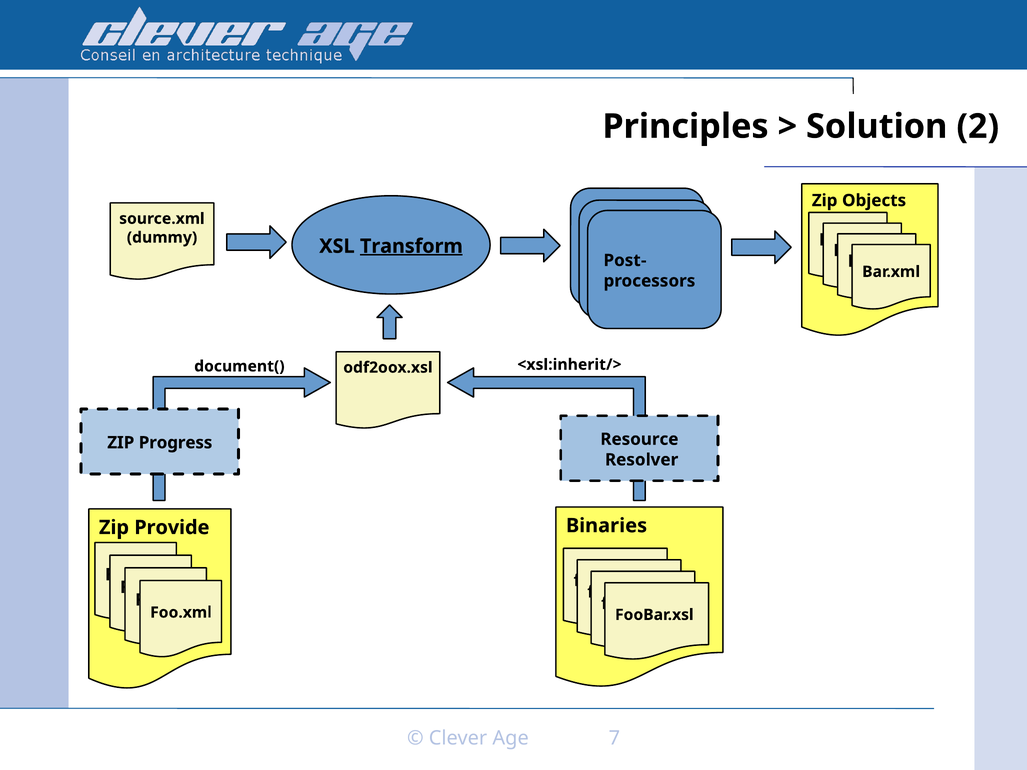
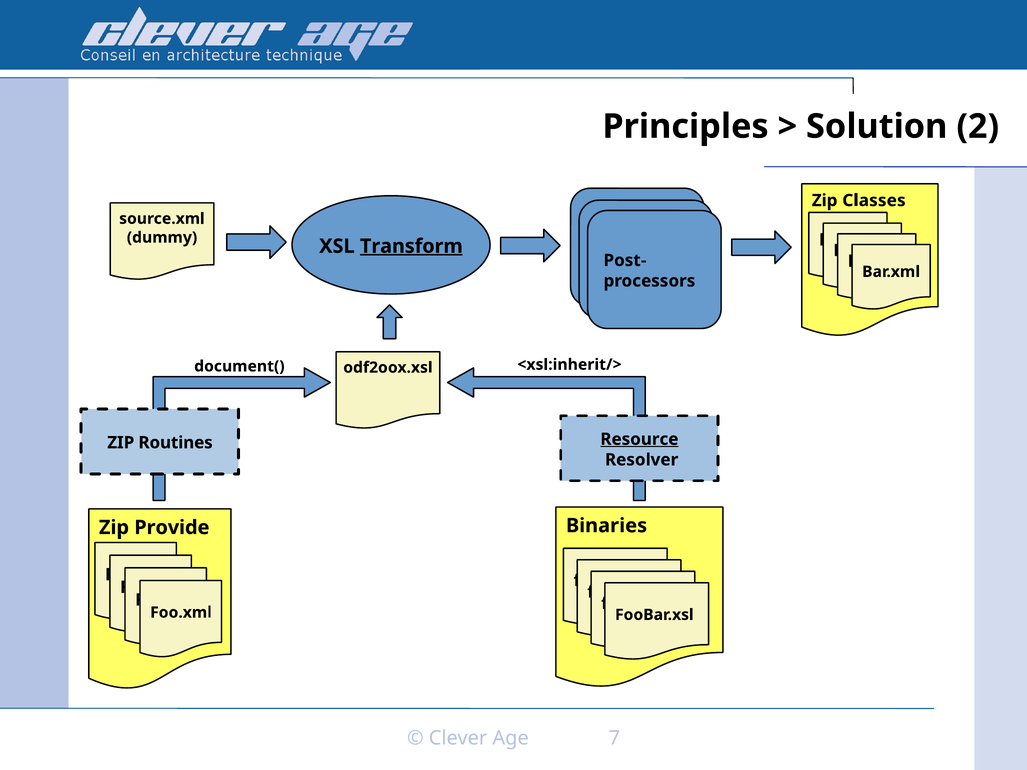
Objects: Objects -> Classes
Resource underline: none -> present
Progress: Progress -> Routines
